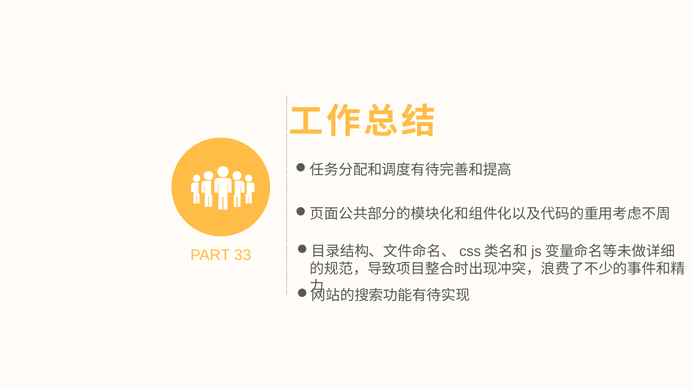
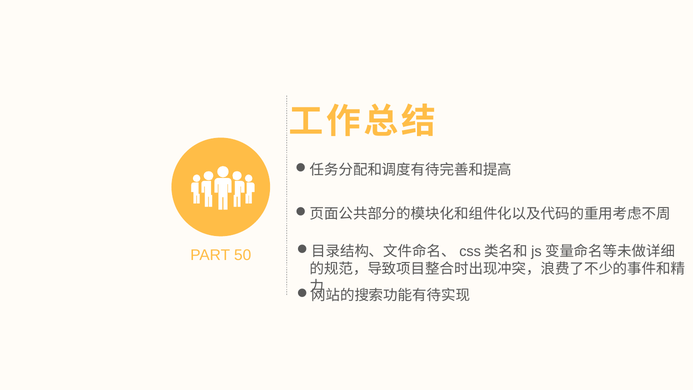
33: 33 -> 50
